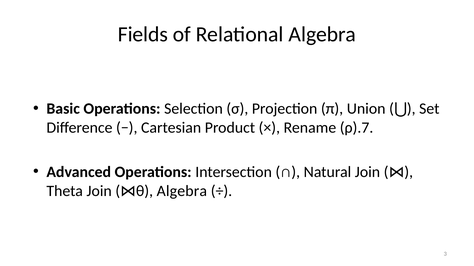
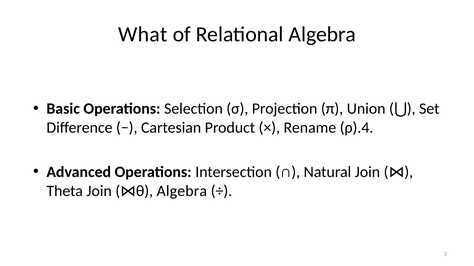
Fields: Fields -> What
ρ).7: ρ).7 -> ρ).4
